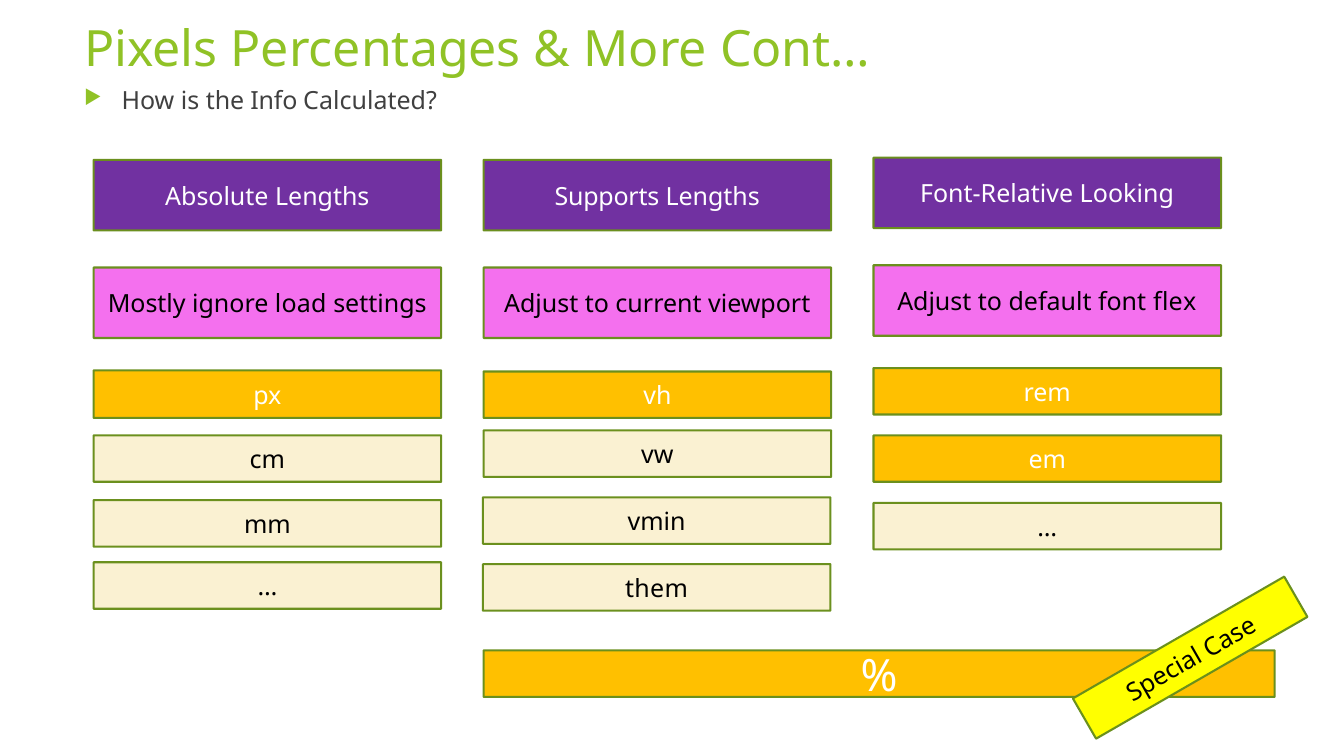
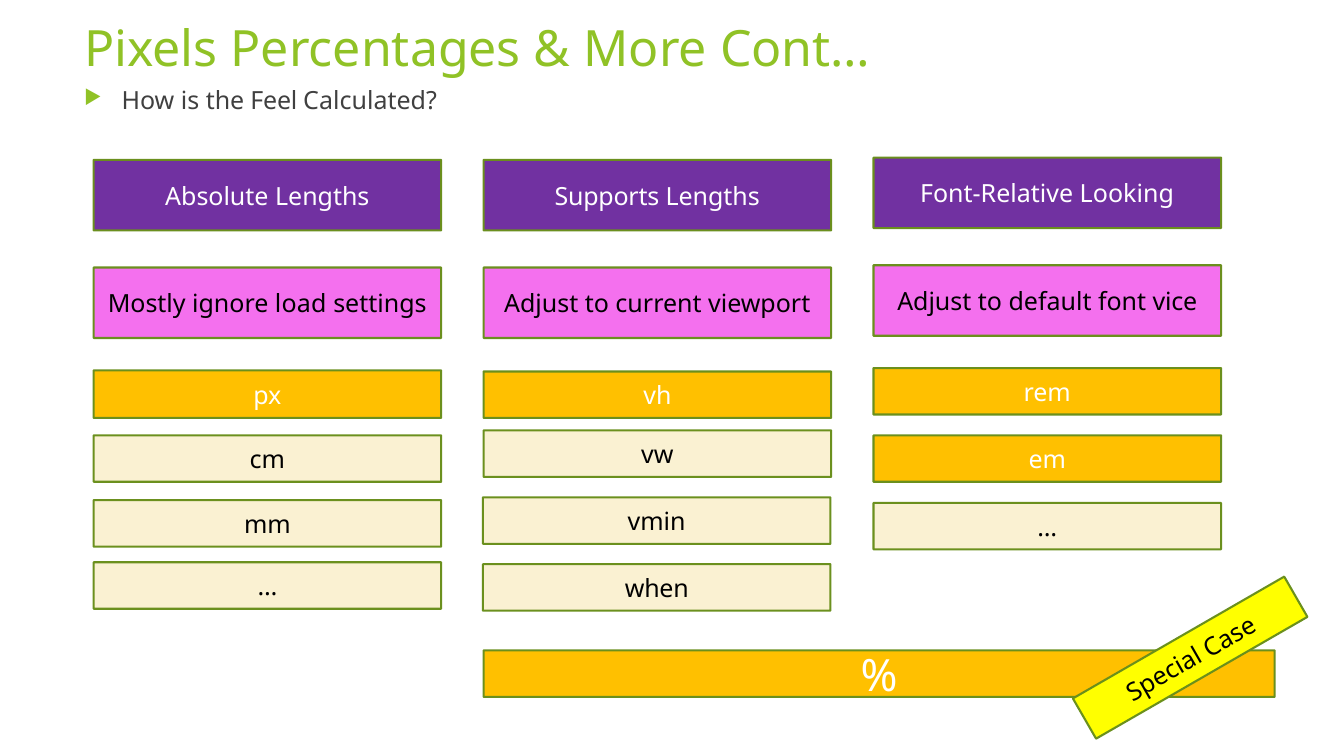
Info: Info -> Feel
flex: flex -> vice
them: them -> when
